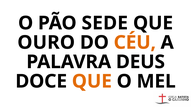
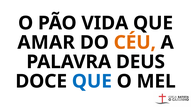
SEDE: SEDE -> VIDA
OURO: OURO -> AMAR
QUE at (92, 82) colour: orange -> blue
